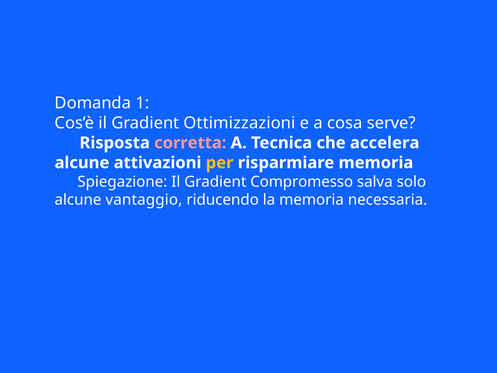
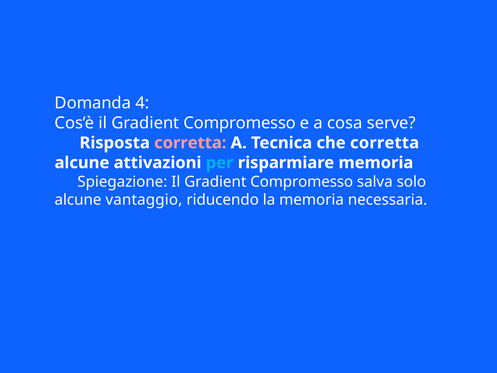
1: 1 -> 4
Cos’è il Gradient Ottimizzazioni: Ottimizzazioni -> Compromesso
che accelera: accelera -> corretta
per colour: yellow -> light blue
